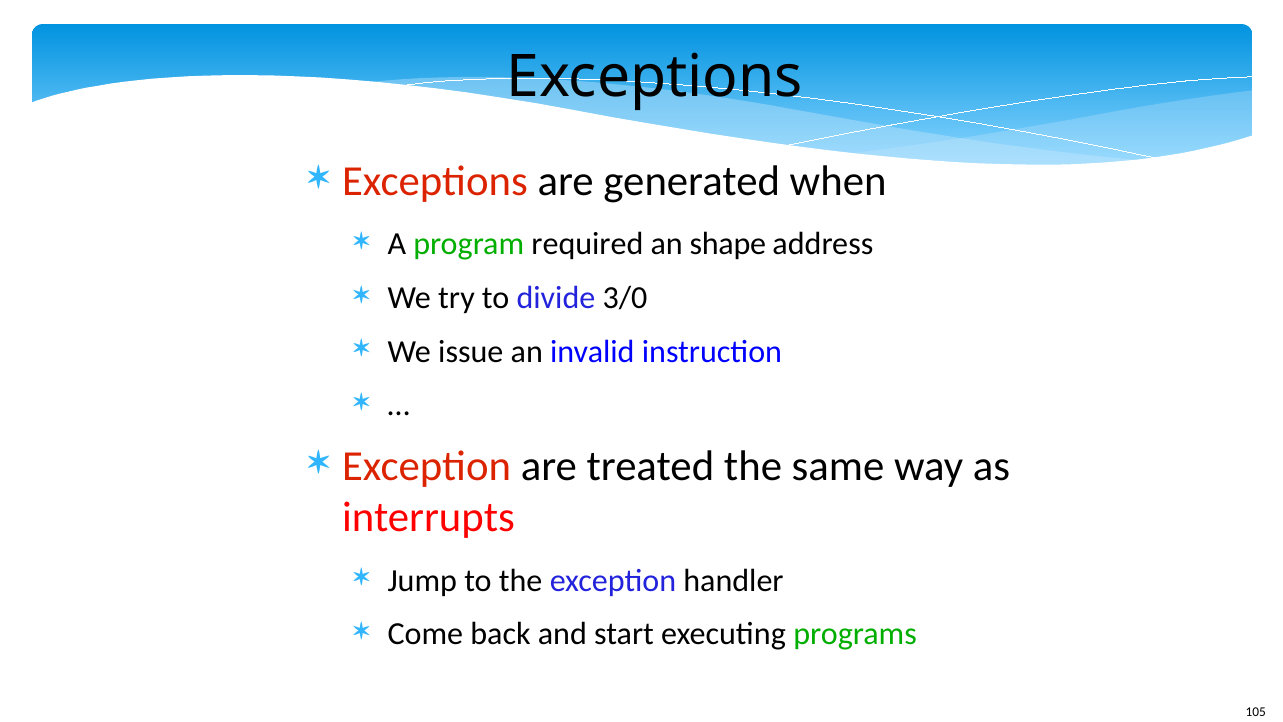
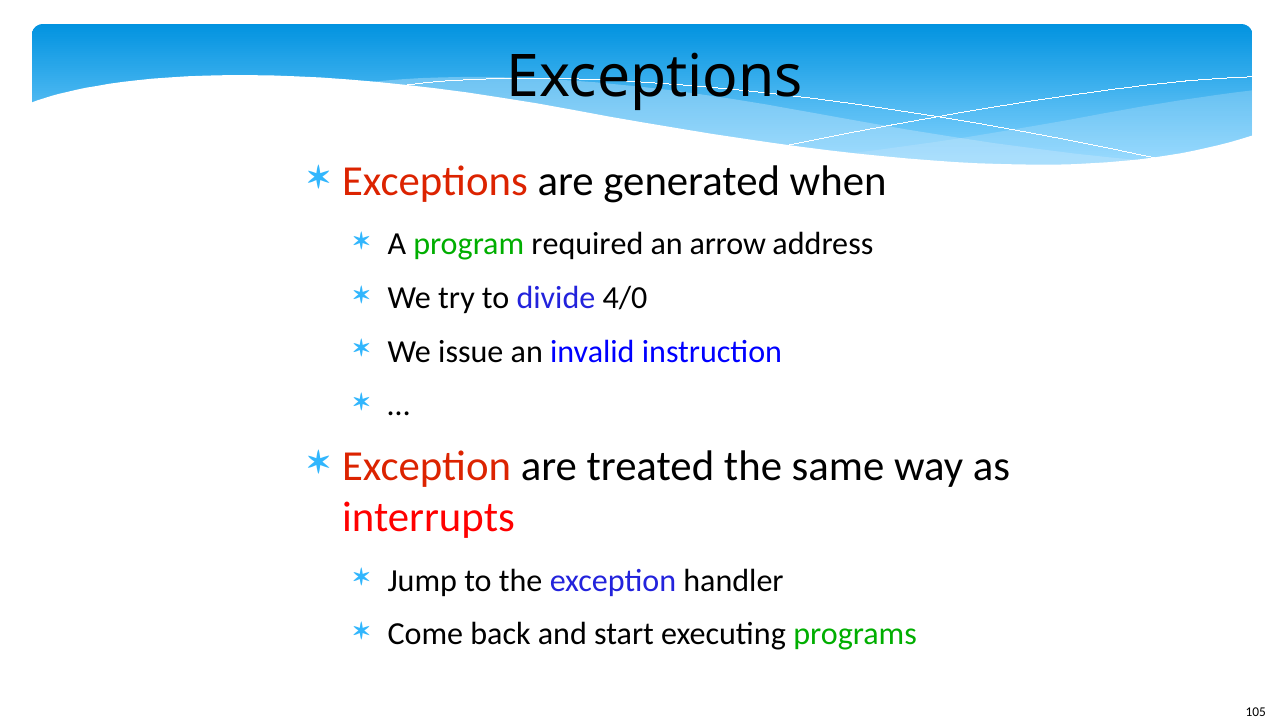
shape: shape -> arrow
3/0: 3/0 -> 4/0
